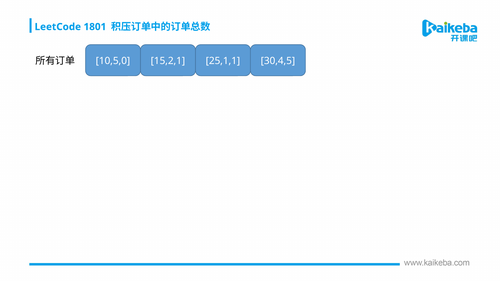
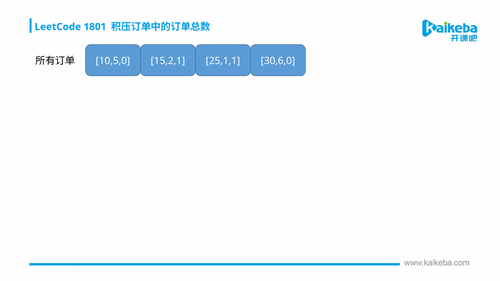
30,4,5: 30,4,5 -> 30,6,0
